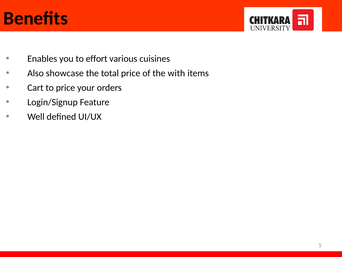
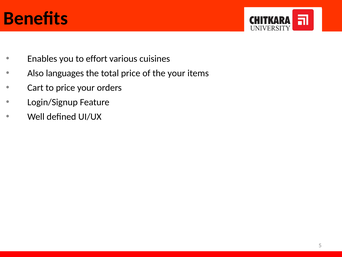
showcase: showcase -> languages
the with: with -> your
